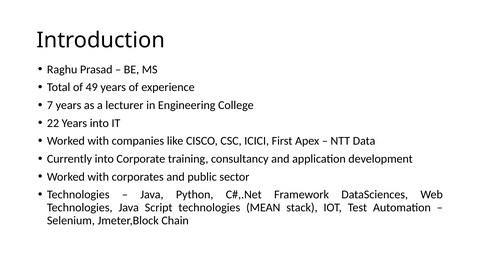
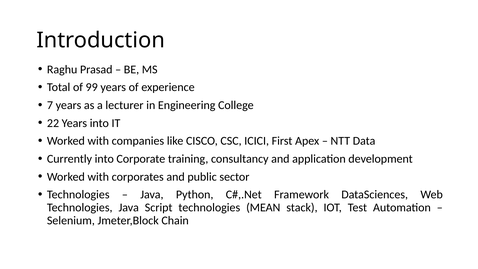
49: 49 -> 99
